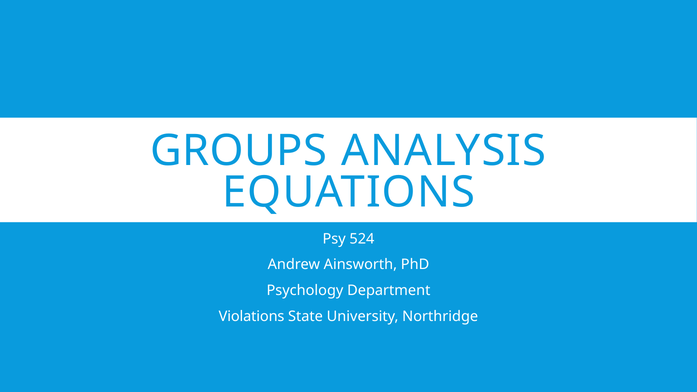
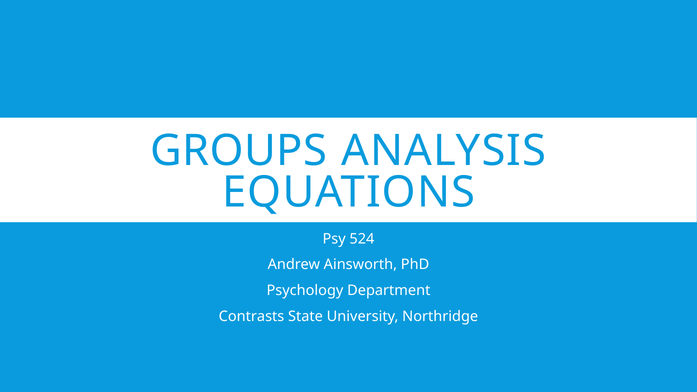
Violations: Violations -> Contrasts
